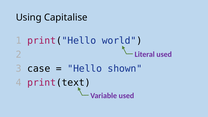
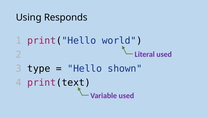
Capitalise: Capitalise -> Responds
case: case -> type
